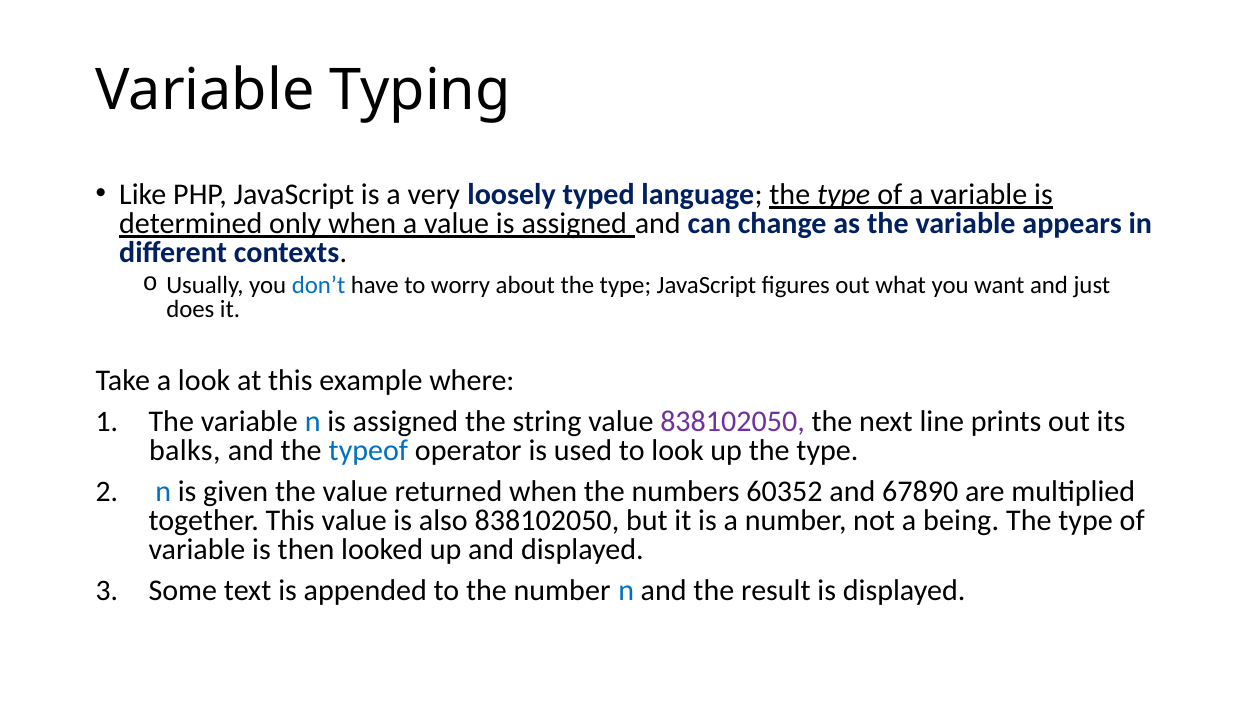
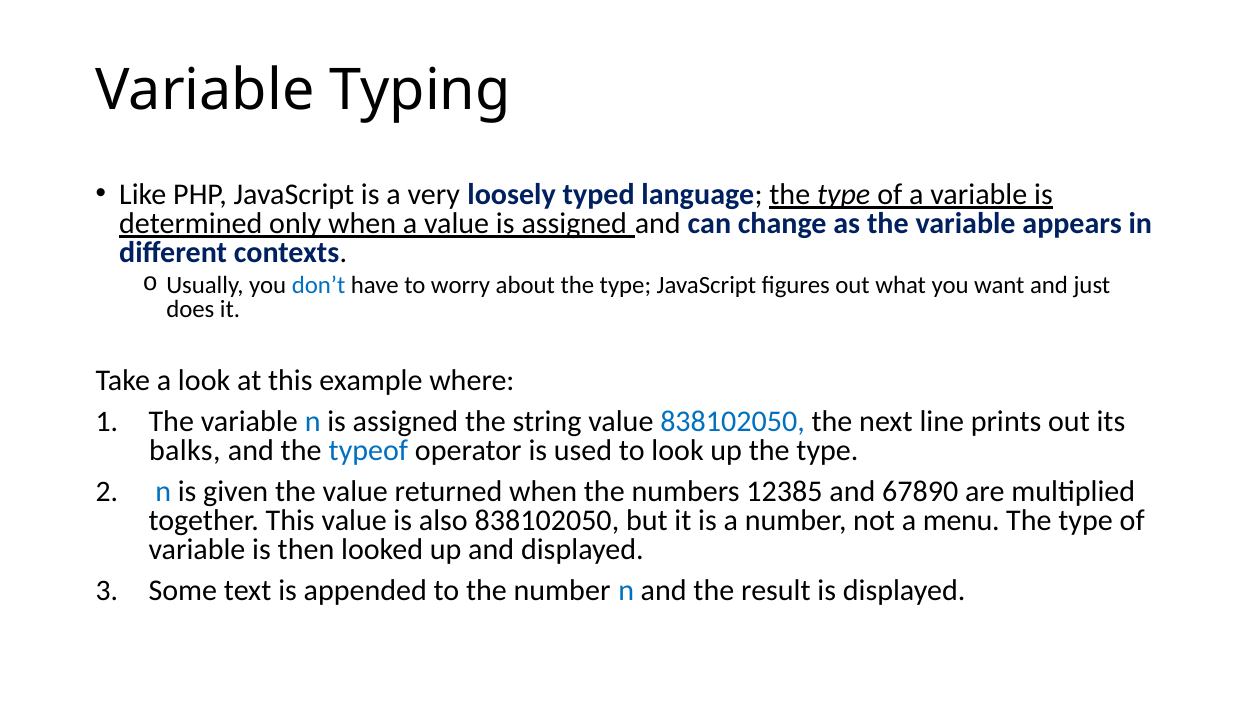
838102050 at (733, 421) colour: purple -> blue
60352: 60352 -> 12385
being: being -> menu
